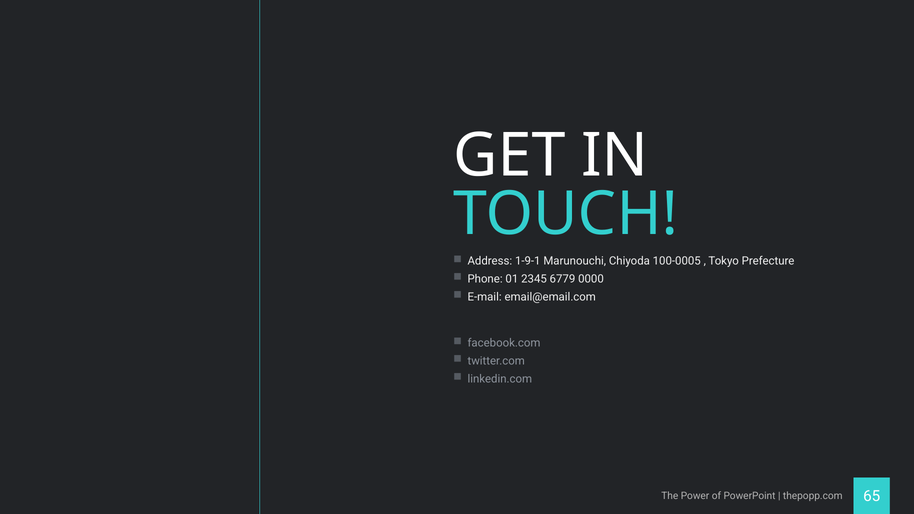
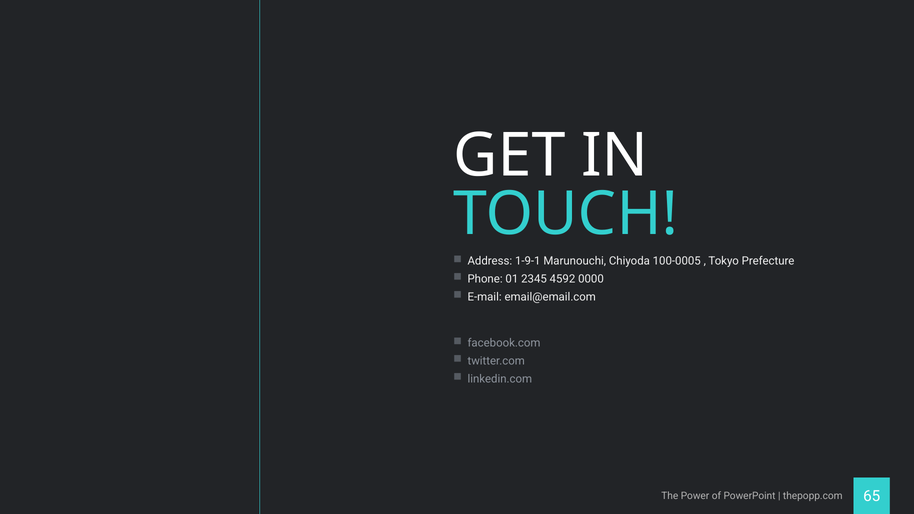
6779: 6779 -> 4592
